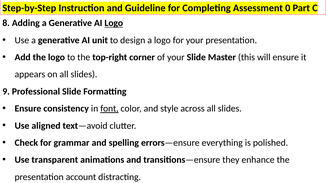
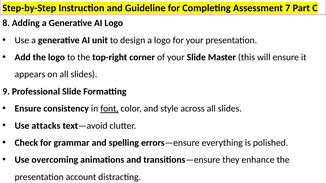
0: 0 -> 7
Logo at (114, 23) underline: present -> none
aligned: aligned -> attacks
transparent: transparent -> overcoming
